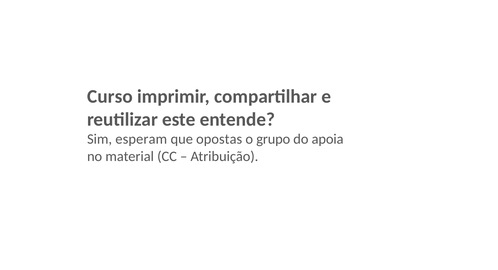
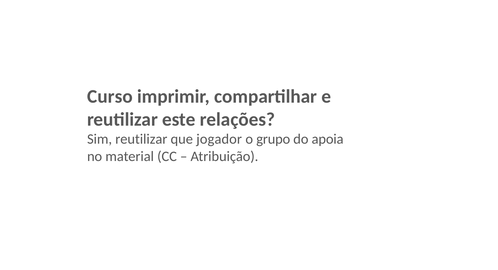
entende: entende -> relações
Sim esperam: esperam -> reutilizar
opostas: opostas -> jogador
